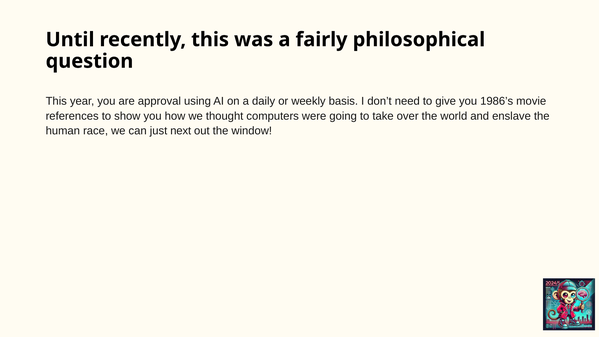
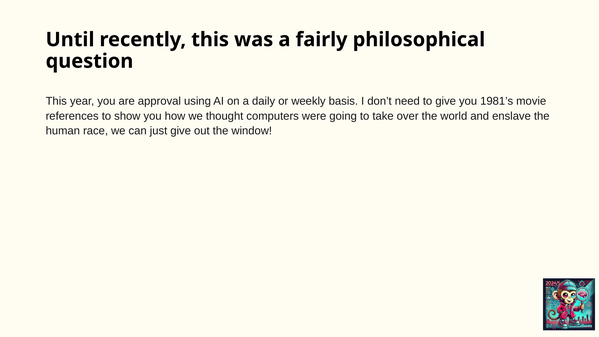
1986’s: 1986’s -> 1981’s
just next: next -> give
